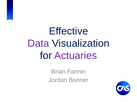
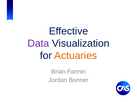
Actuaries colour: purple -> orange
